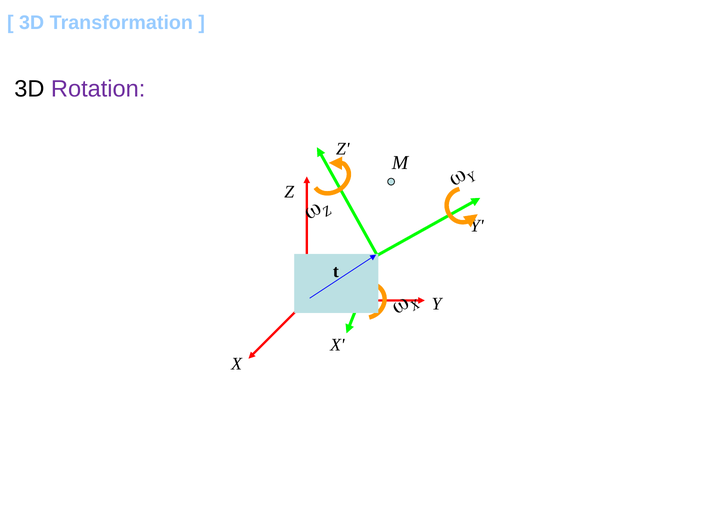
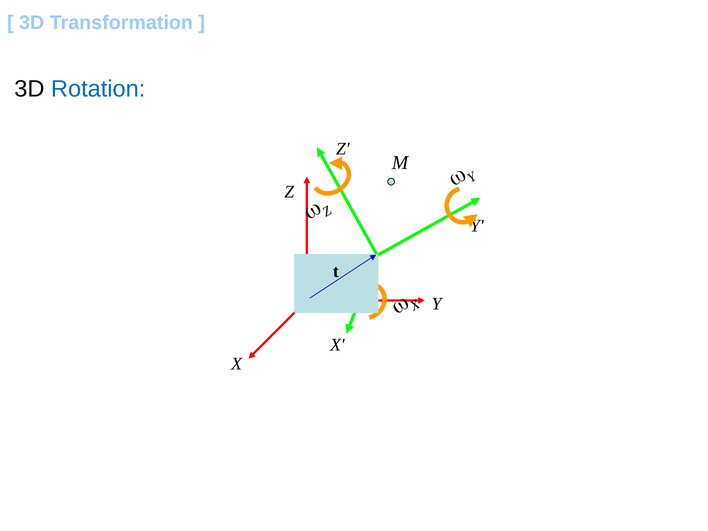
Rotation colour: purple -> blue
